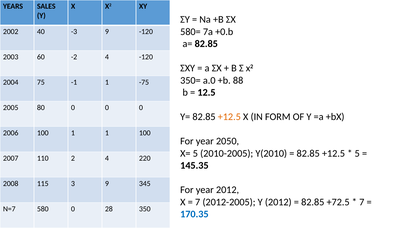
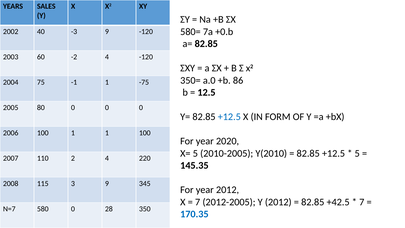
88: 88 -> 86
+12.5 at (229, 117) colour: orange -> blue
2050: 2050 -> 2020
+72.5: +72.5 -> +42.5
